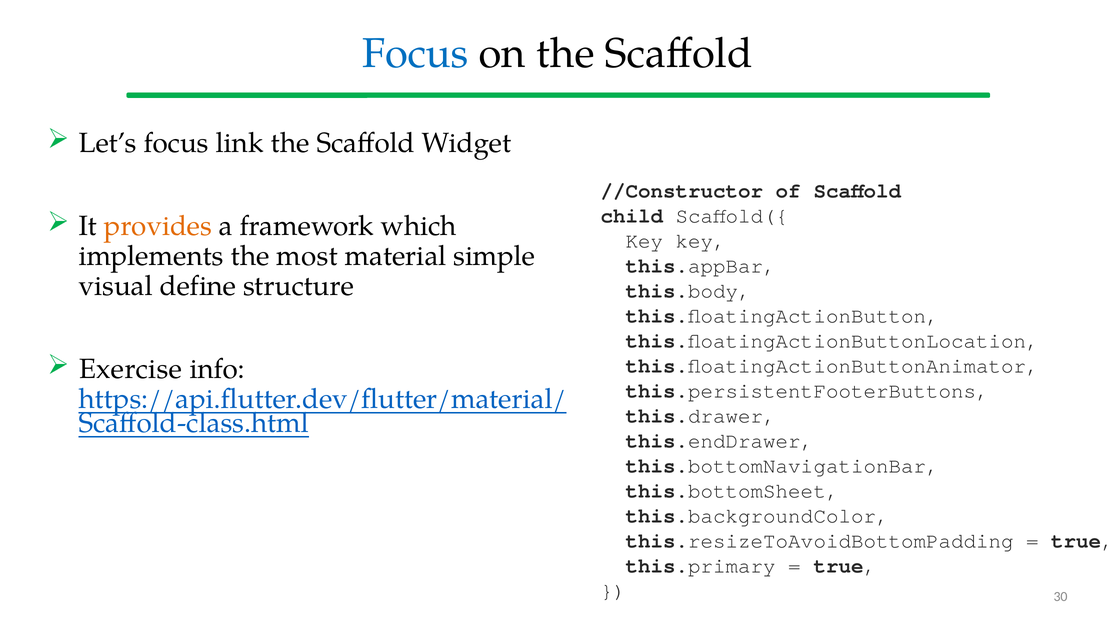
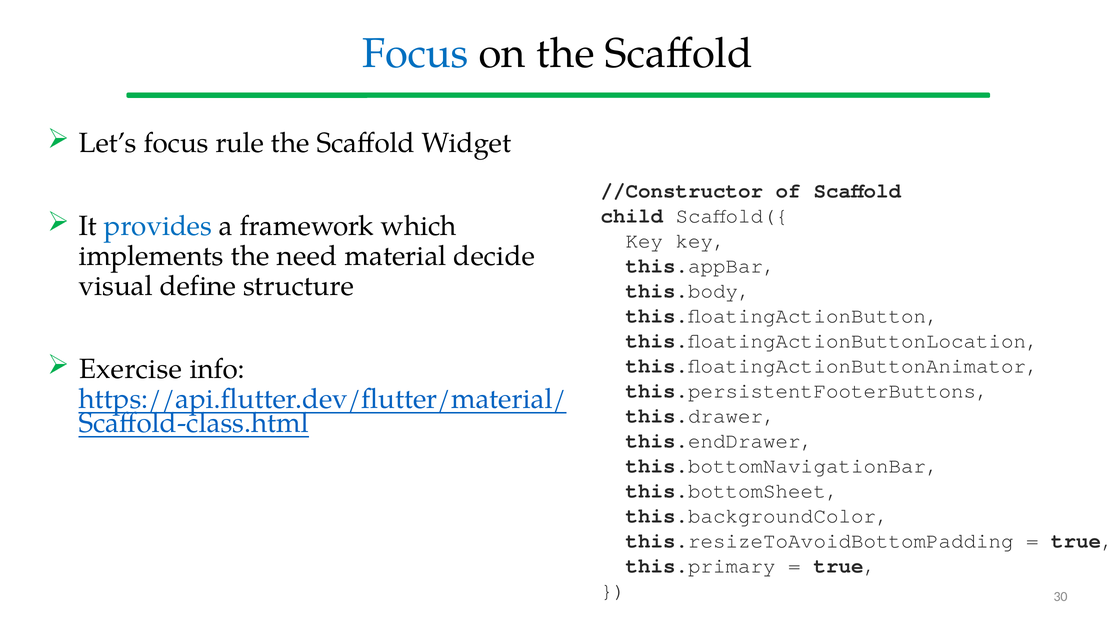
link: link -> rule
provides colour: orange -> blue
most: most -> need
simple: simple -> decide
